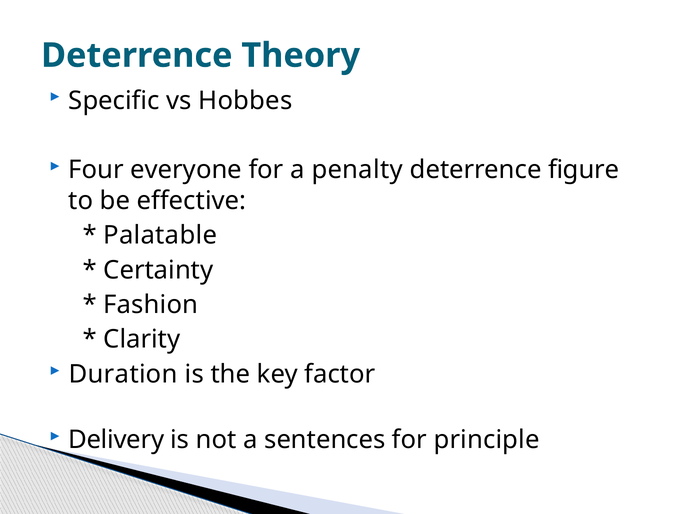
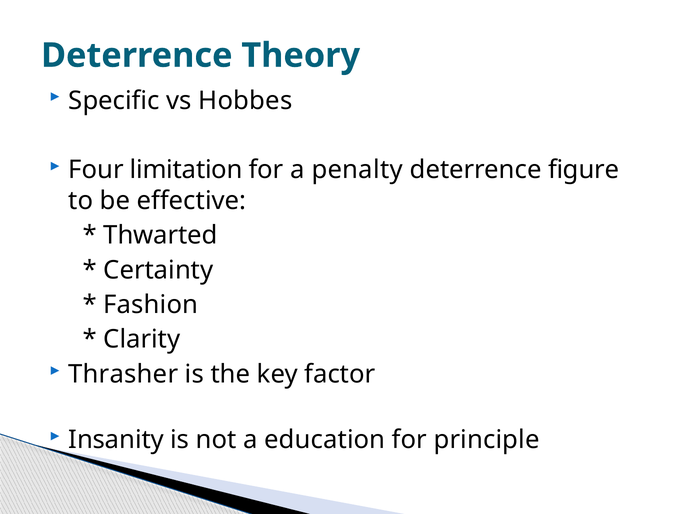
everyone: everyone -> limitation
Palatable: Palatable -> Thwarted
Duration: Duration -> Thrasher
Delivery: Delivery -> Insanity
sentences: sentences -> education
